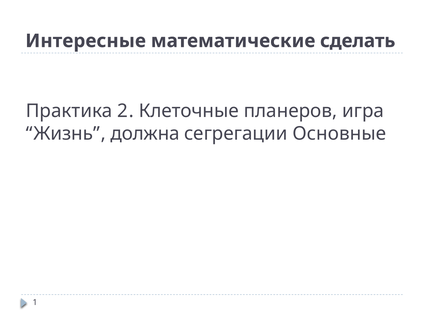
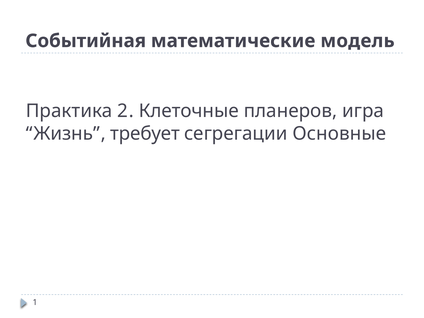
Интересные: Интересные -> Событийная
сделать: сделать -> модель
должна: должна -> требует
